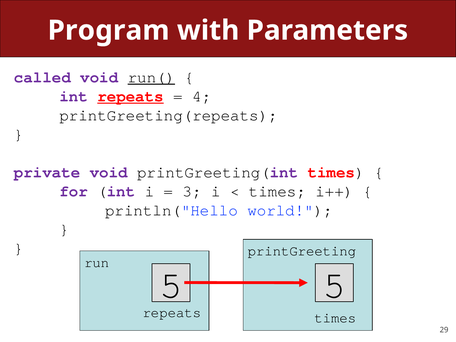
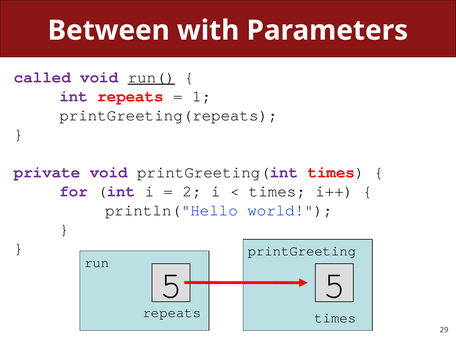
Program: Program -> Between
repeats at (131, 96) underline: present -> none
4: 4 -> 1
3: 3 -> 2
